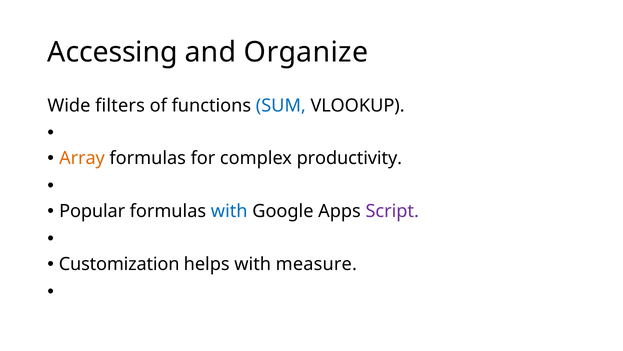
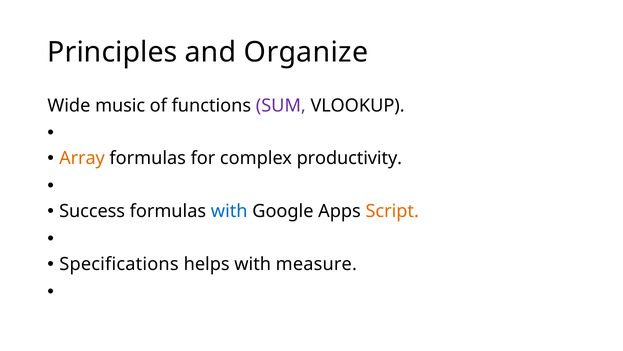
Accessing: Accessing -> Principles
filters: filters -> music
SUM colour: blue -> purple
Popular: Popular -> Success
Script colour: purple -> orange
Customization: Customization -> Specifications
